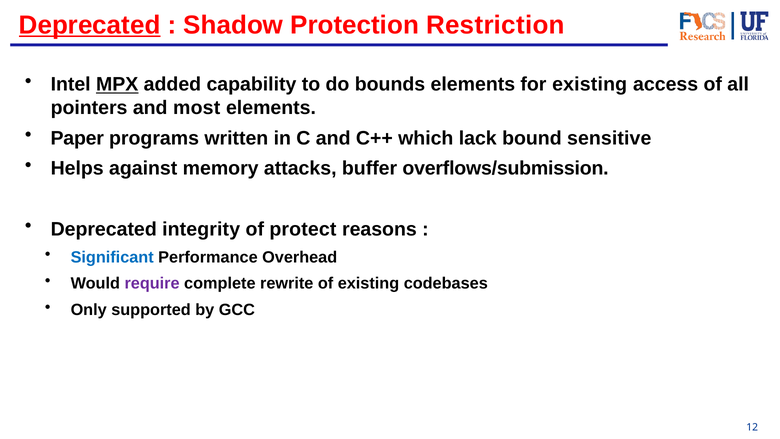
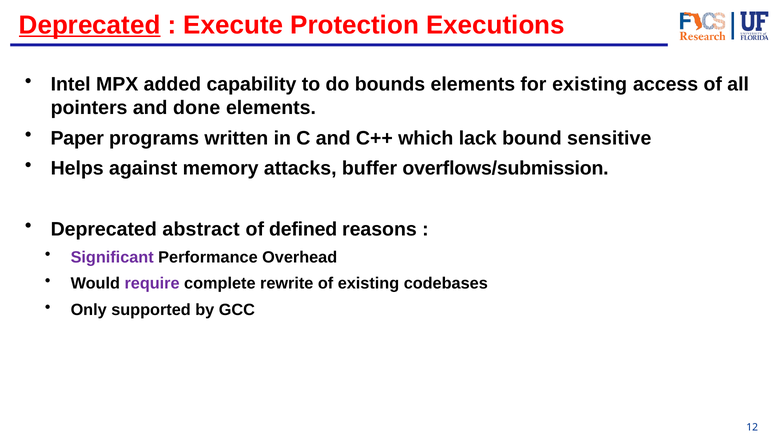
Shadow: Shadow -> Execute
Restriction: Restriction -> Executions
MPX underline: present -> none
most: most -> done
integrity: integrity -> abstract
protect: protect -> defined
Significant colour: blue -> purple
